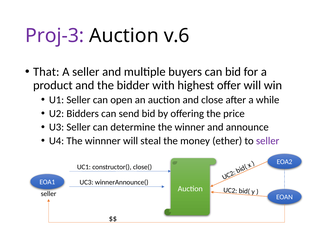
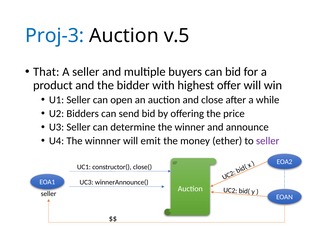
Proj-3 colour: purple -> blue
v.6: v.6 -> v.5
steal: steal -> emit
